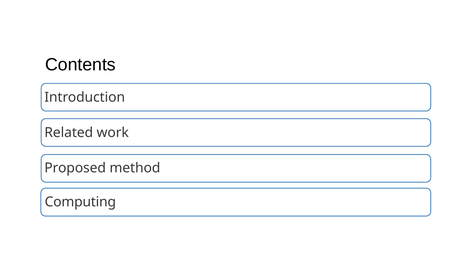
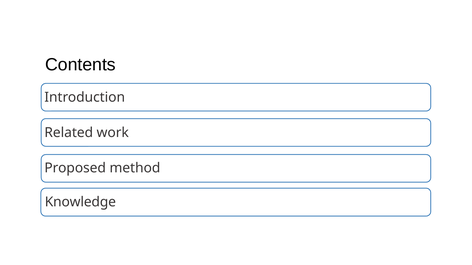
Computing: Computing -> Knowledge
